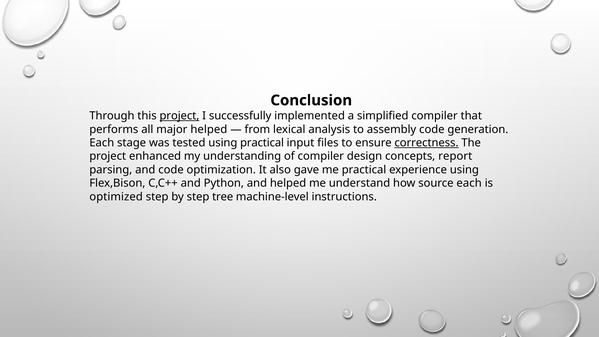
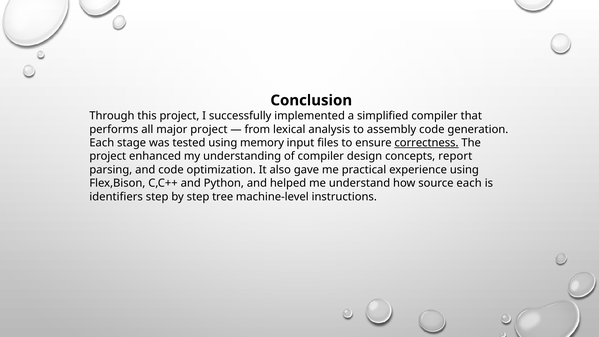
project at (179, 116) underline: present -> none
major helped: helped -> project
using practical: practical -> memory
optimized: optimized -> identifiers
